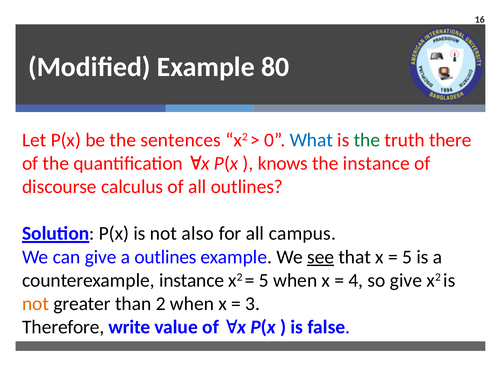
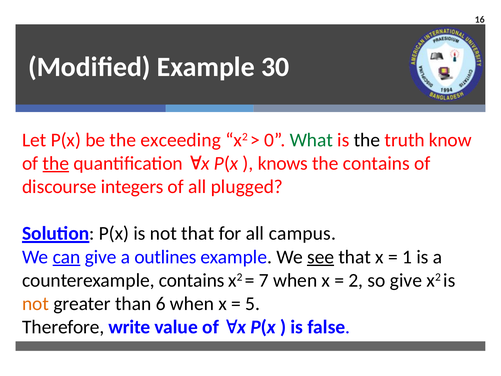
80: 80 -> 30
sentences: sentences -> exceeding
What colour: blue -> green
the at (367, 140) colour: green -> black
there: there -> know
the at (56, 163) underline: none -> present
the instance: instance -> contains
calculus: calculus -> integers
all outlines: outlines -> plugged
not also: also -> that
can underline: none -> present
5 at (407, 257): 5 -> 1
counterexample instance: instance -> contains
5 at (264, 280): 5 -> 7
4: 4 -> 2
2: 2 -> 6
3: 3 -> 5
